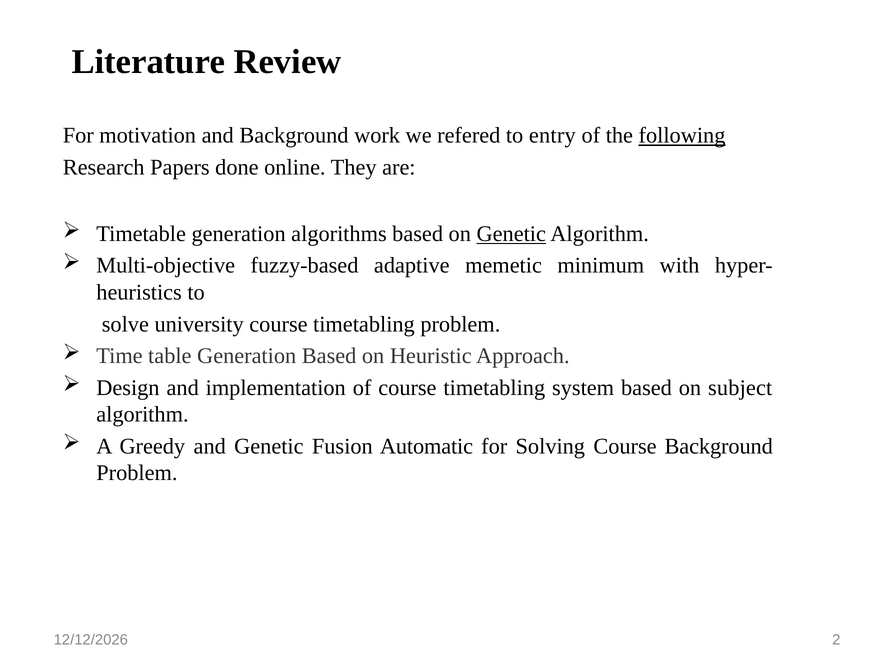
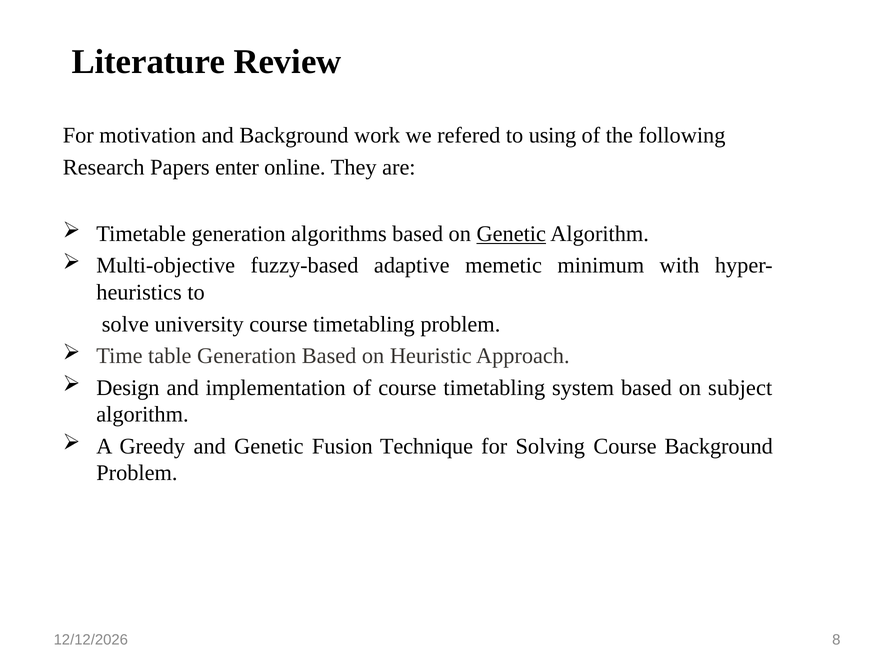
entry: entry -> using
following underline: present -> none
done: done -> enter
Automatic: Automatic -> Technique
2: 2 -> 8
